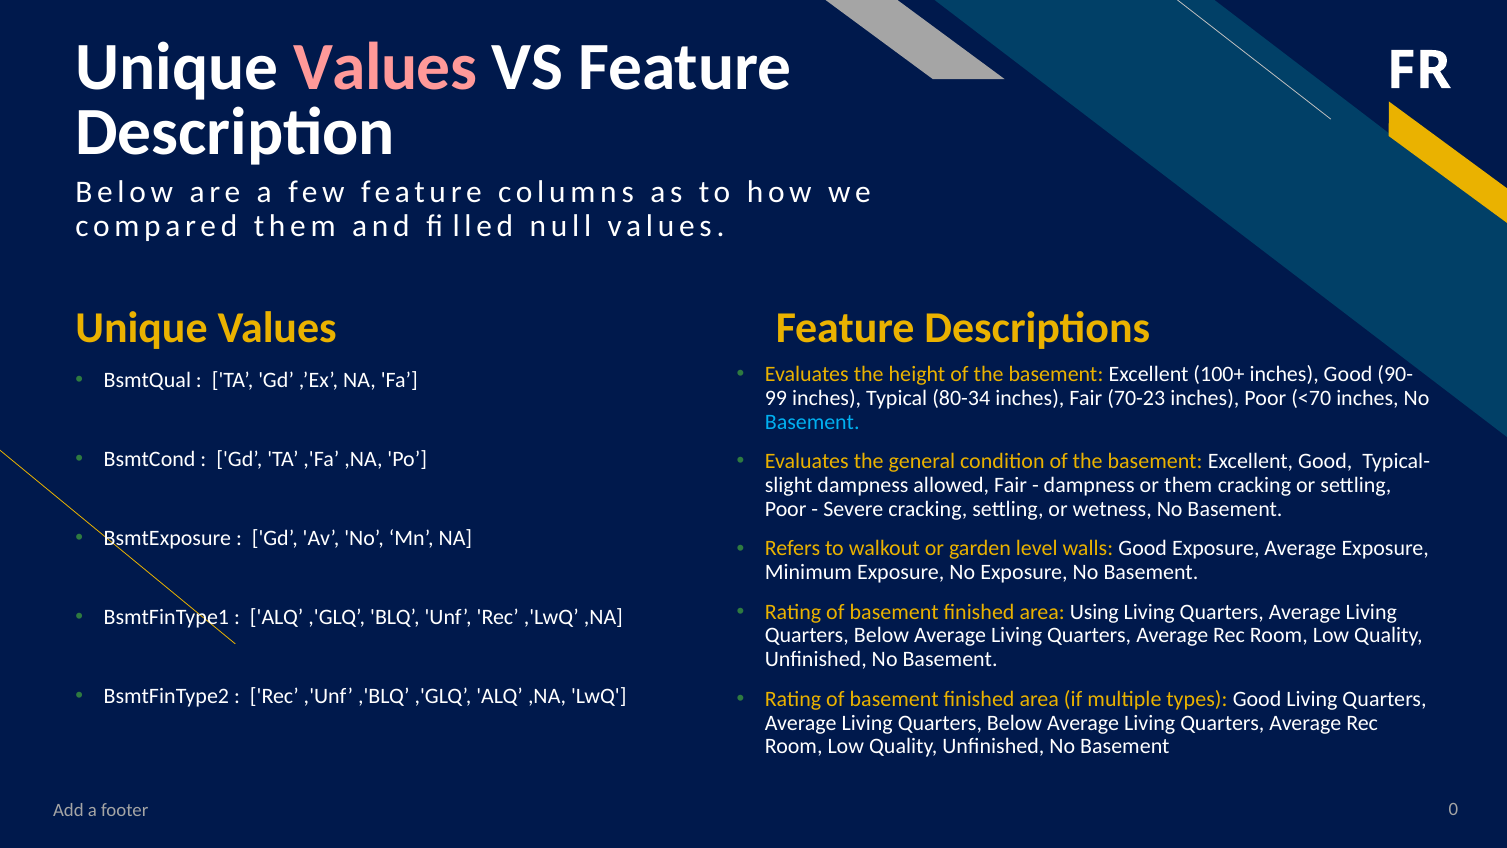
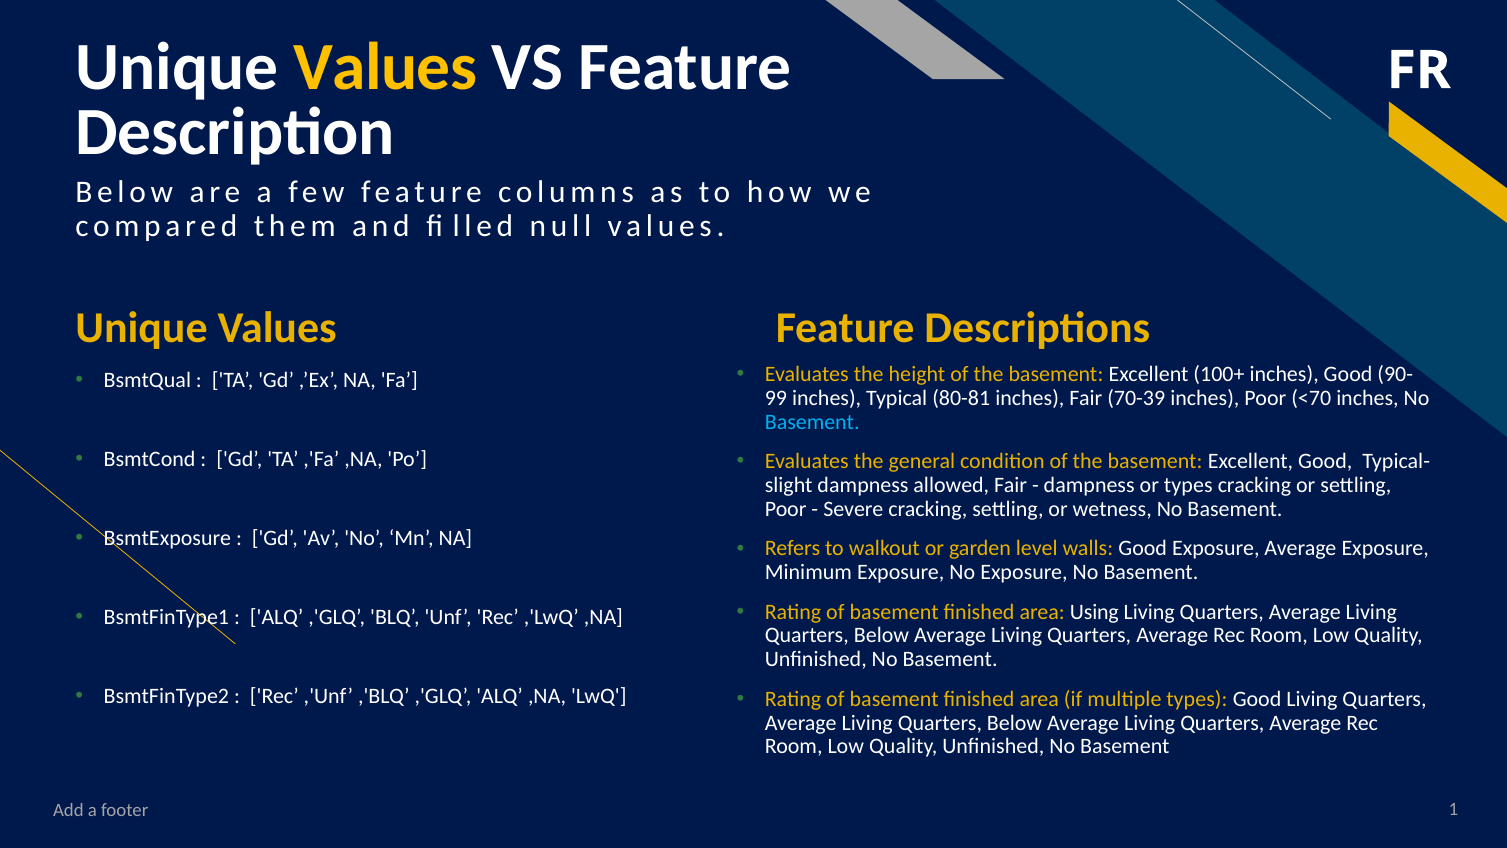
Values at (385, 67) colour: pink -> yellow
80-34: 80-34 -> 80-81
70-23: 70-23 -> 70-39
or them: them -> types
0: 0 -> 1
